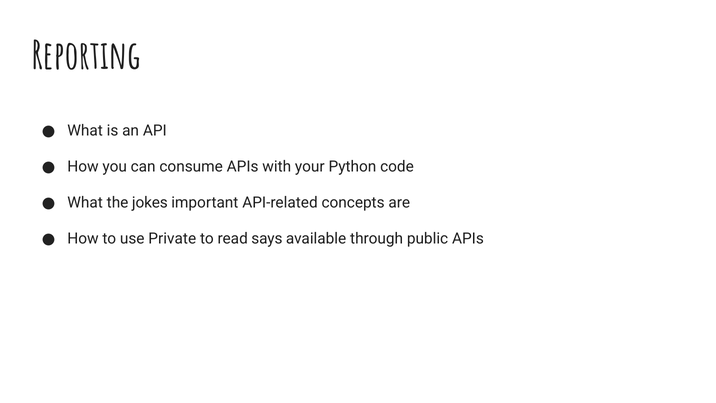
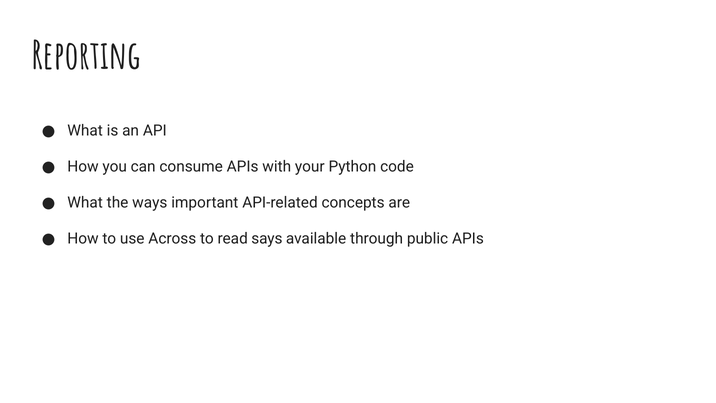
jokes: jokes -> ways
Private: Private -> Across
